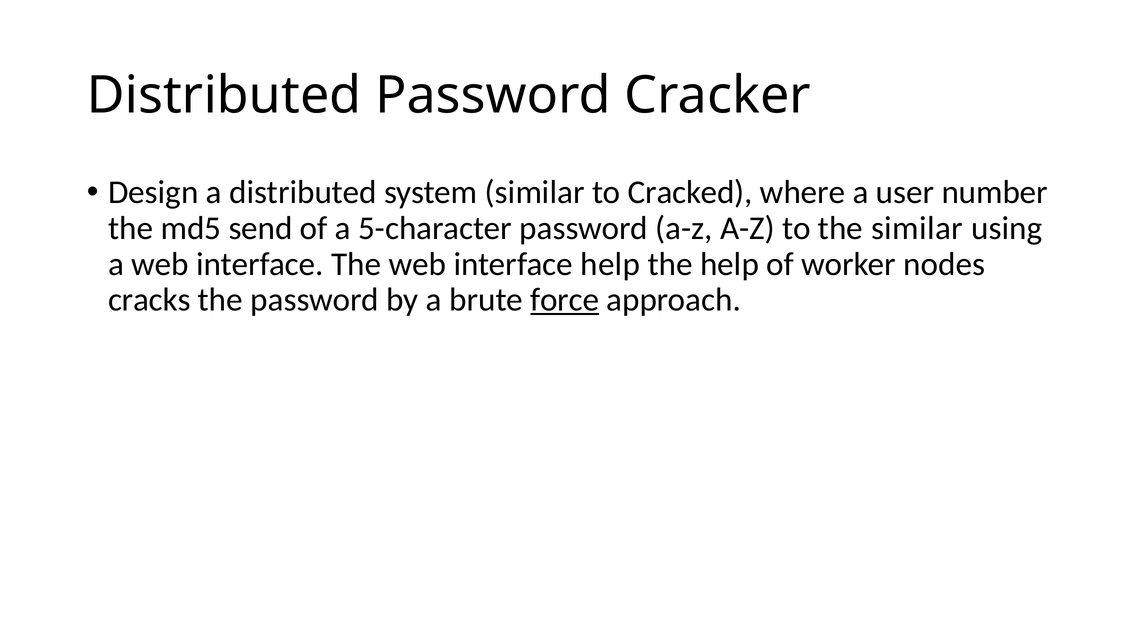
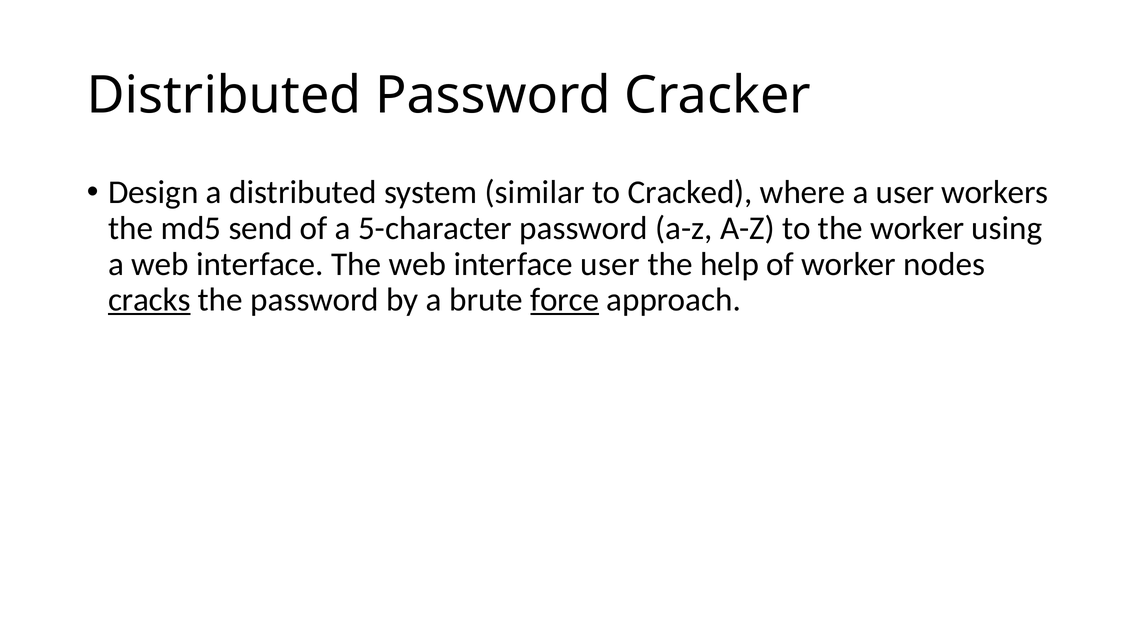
number: number -> workers
the similar: similar -> worker
interface help: help -> user
cracks underline: none -> present
